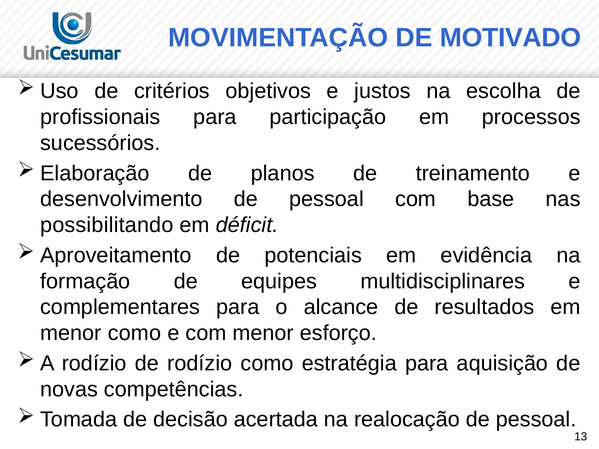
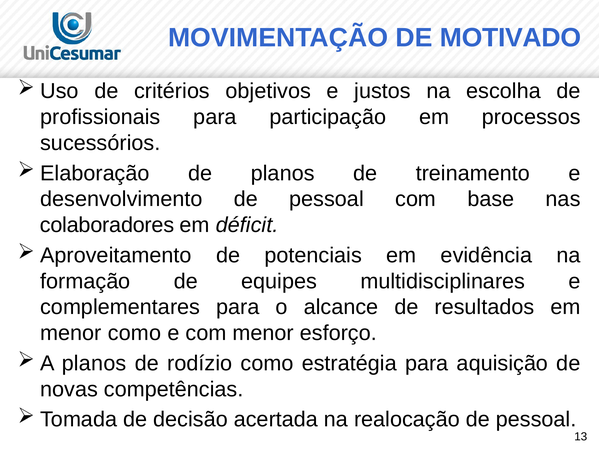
possibilitando: possibilitando -> colaboradores
rodízio at (94, 364): rodízio -> planos
